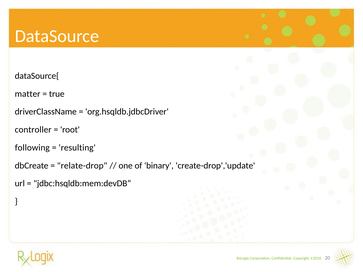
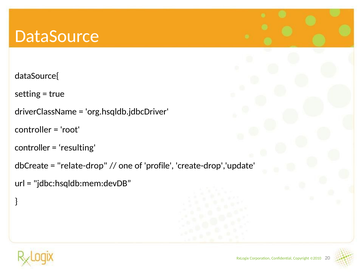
matter: matter -> setting
following at (32, 148): following -> controller
binary: binary -> profile
